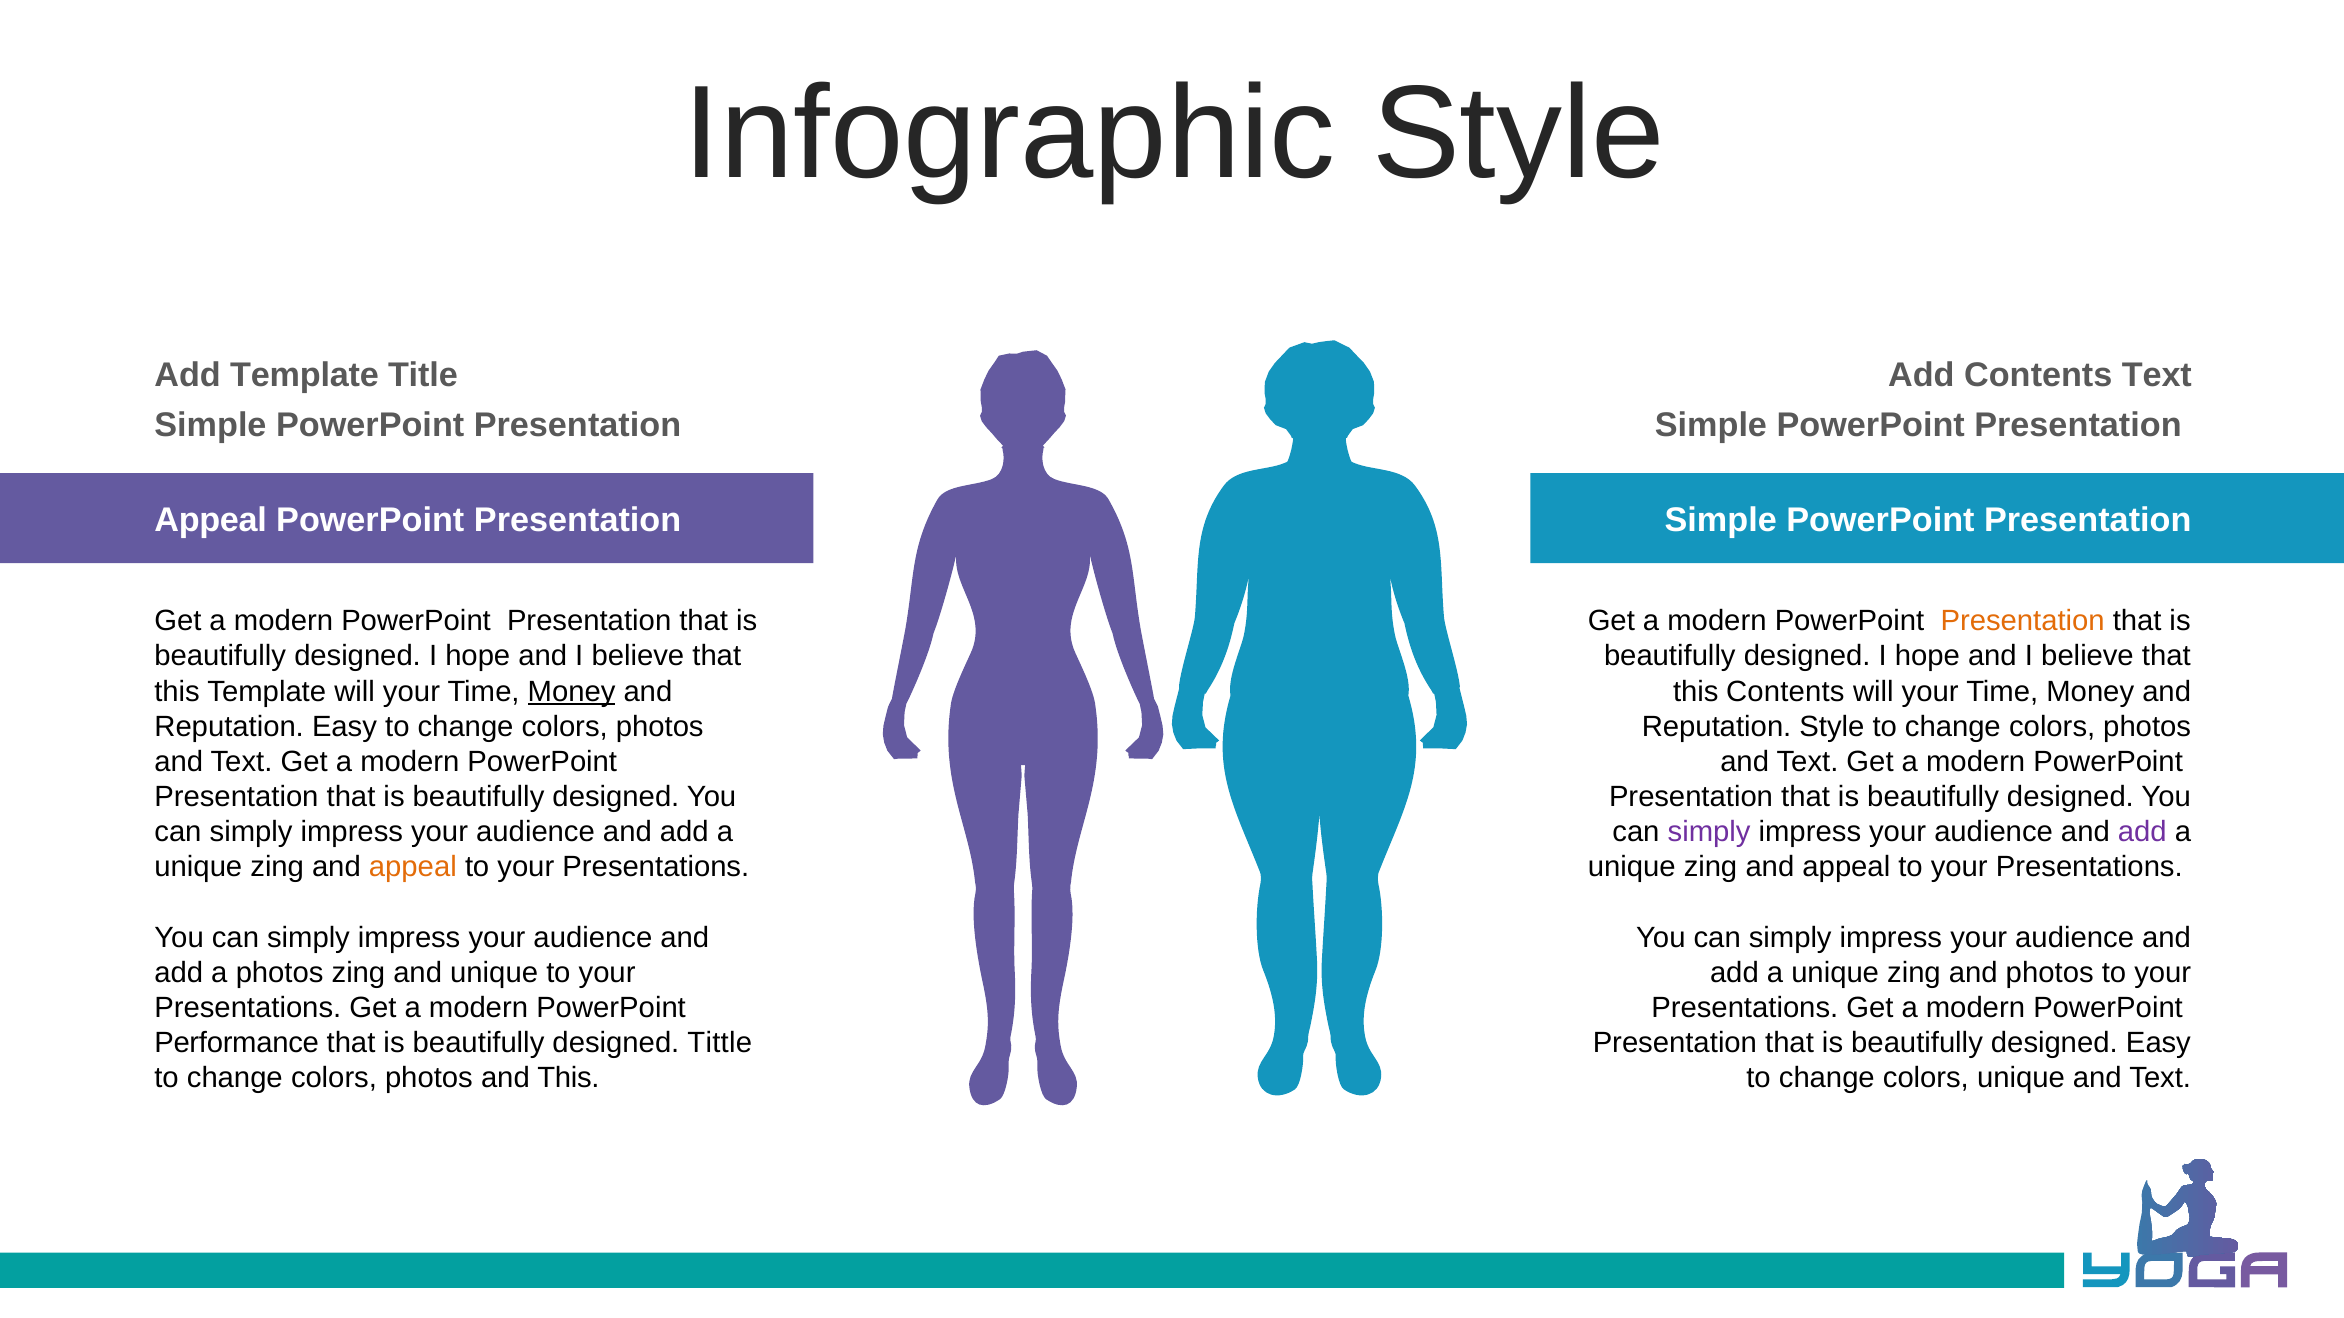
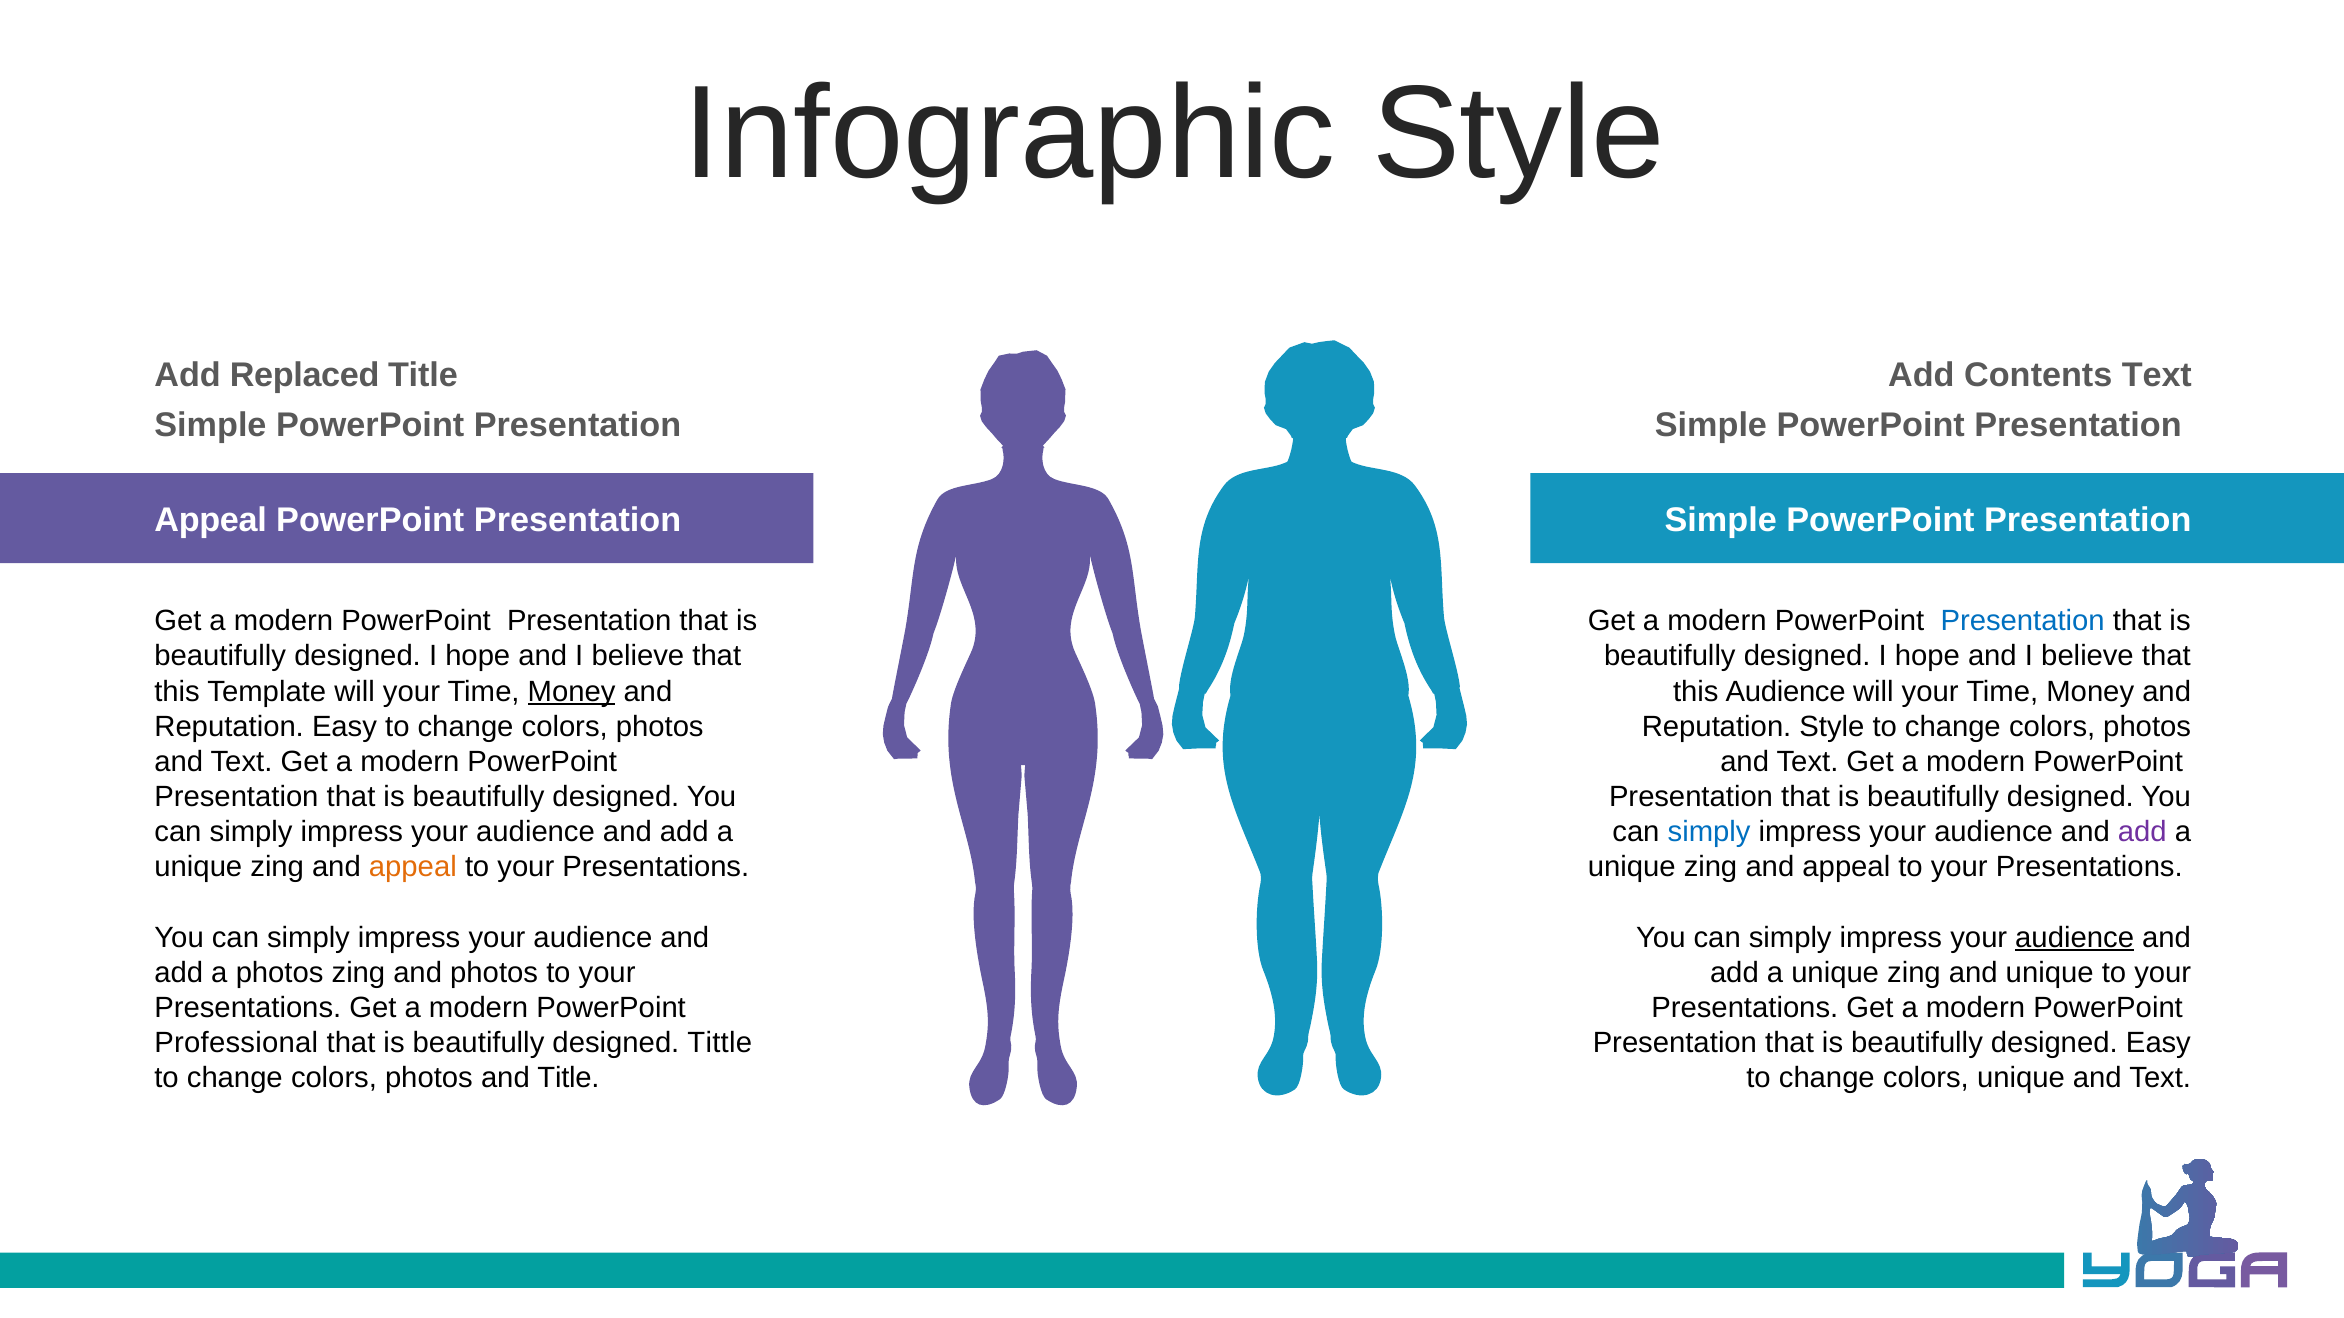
Add Template: Template -> Replaced
Presentation at (2023, 621) colour: orange -> blue
this Contents: Contents -> Audience
simply at (1709, 832) colour: purple -> blue
audience at (2075, 938) underline: none -> present
and unique: unique -> photos
and photos: photos -> unique
Performance: Performance -> Professional
and This: This -> Title
